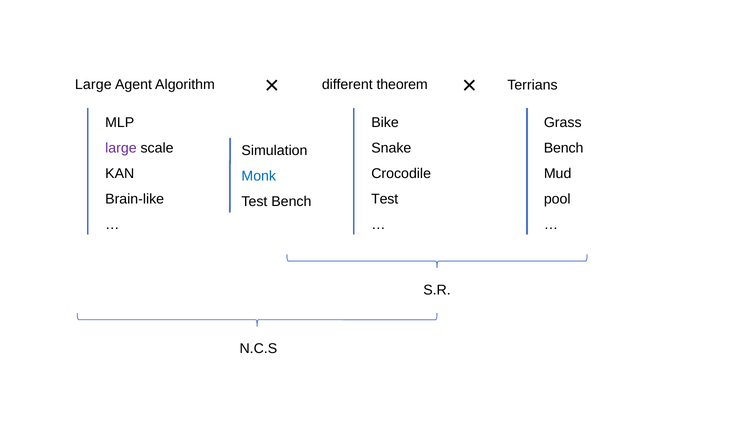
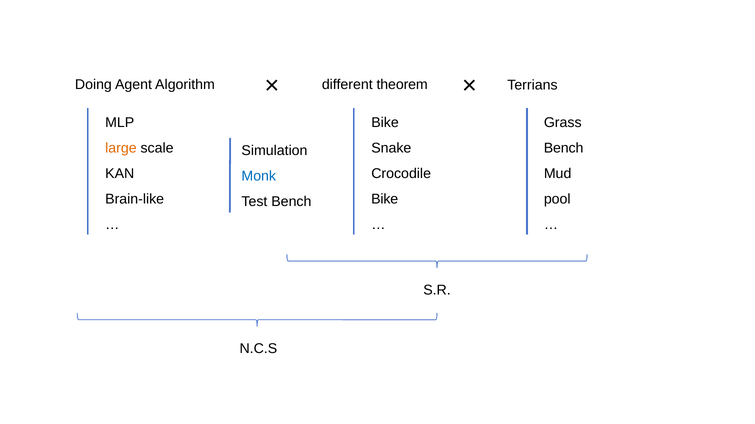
Large at (93, 85): Large -> Doing
large at (121, 148) colour: purple -> orange
Test at (385, 199): Test -> Bike
